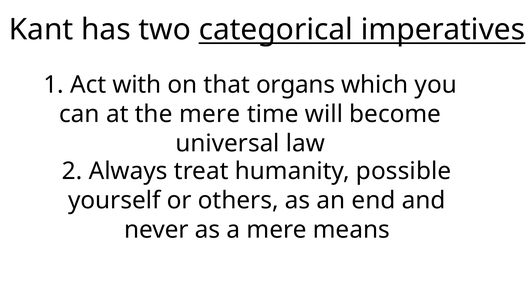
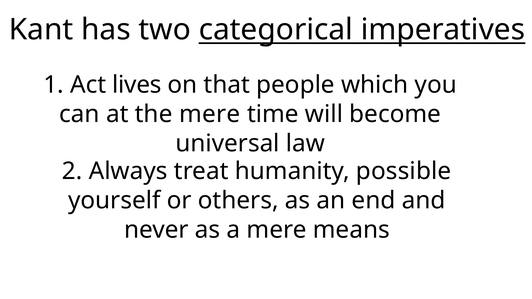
with: with -> lives
organs: organs -> people
